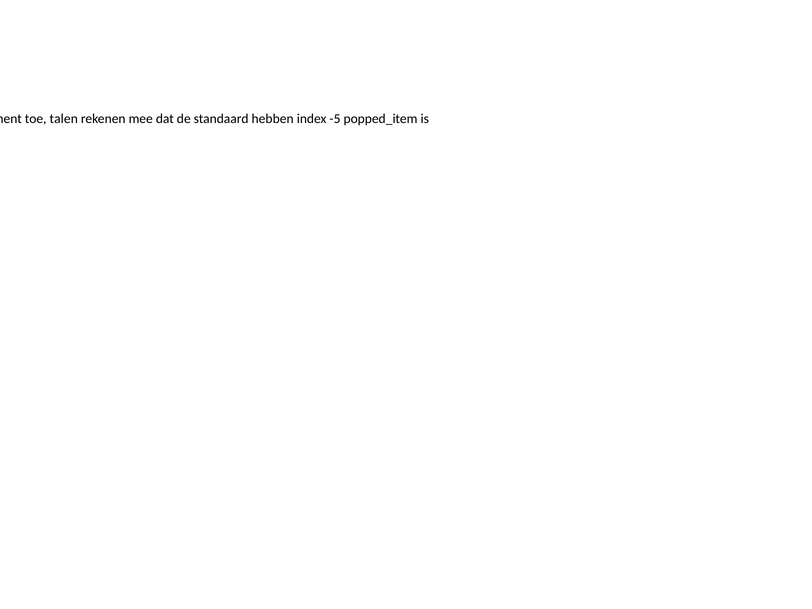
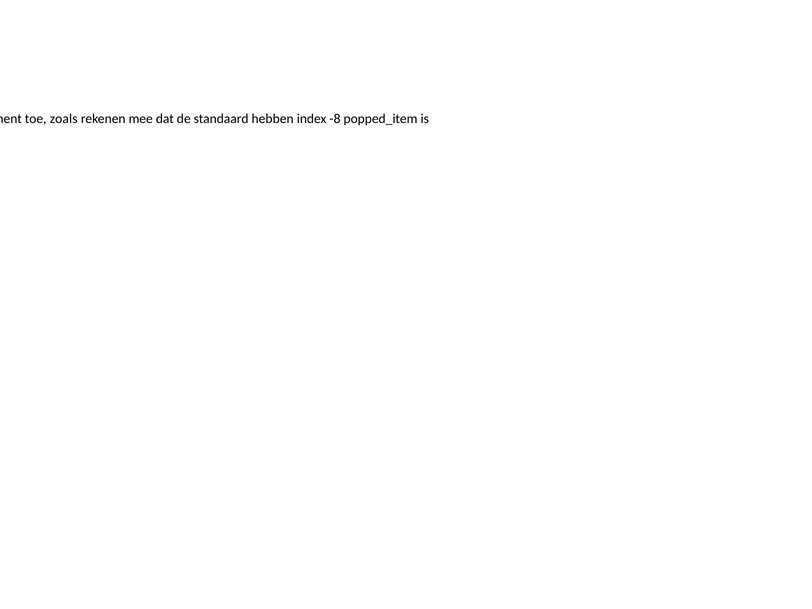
talen: talen -> zoals
-5: -5 -> -8
